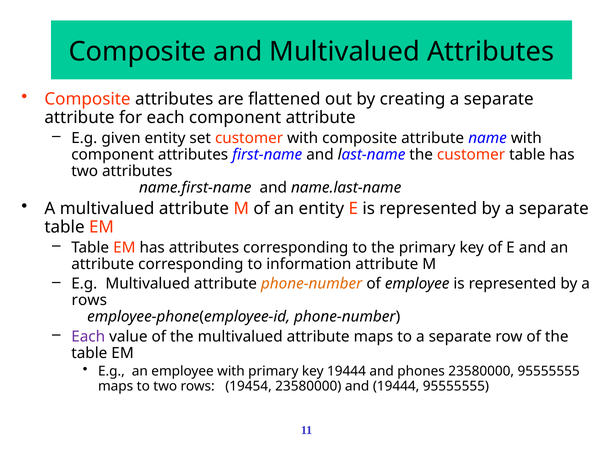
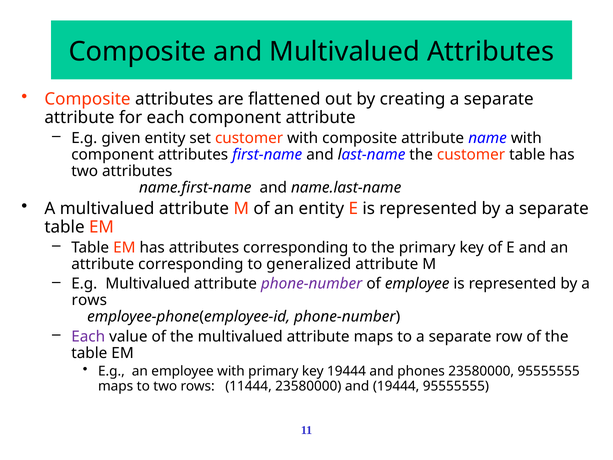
information: information -> generalized
phone-number at (312, 284) colour: orange -> purple
19454: 19454 -> 11444
